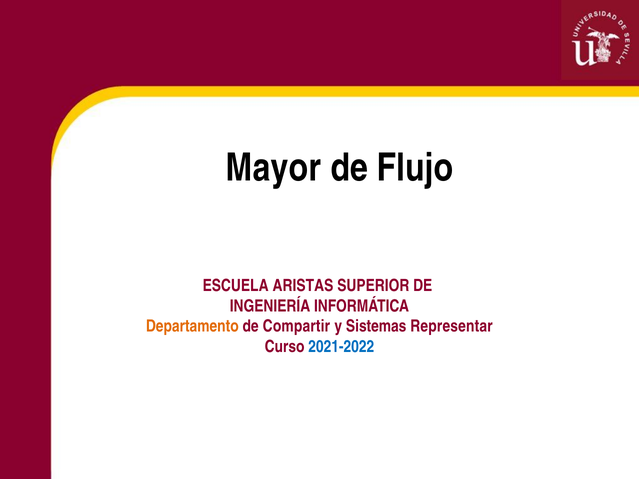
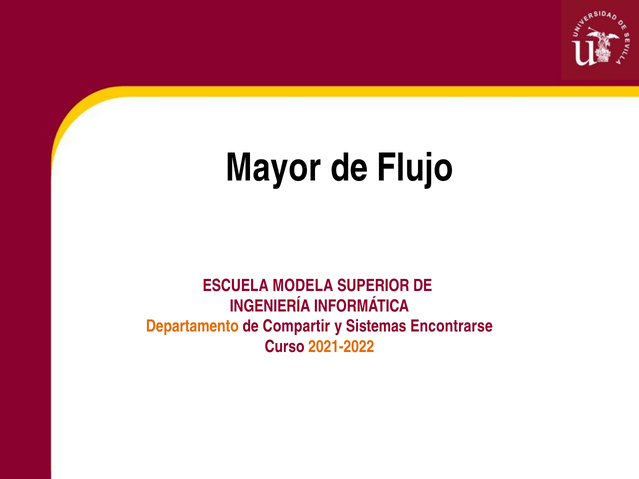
ARISTAS: ARISTAS -> MODELA
Representar: Representar -> Encontrarse
2021-2022 colour: blue -> orange
